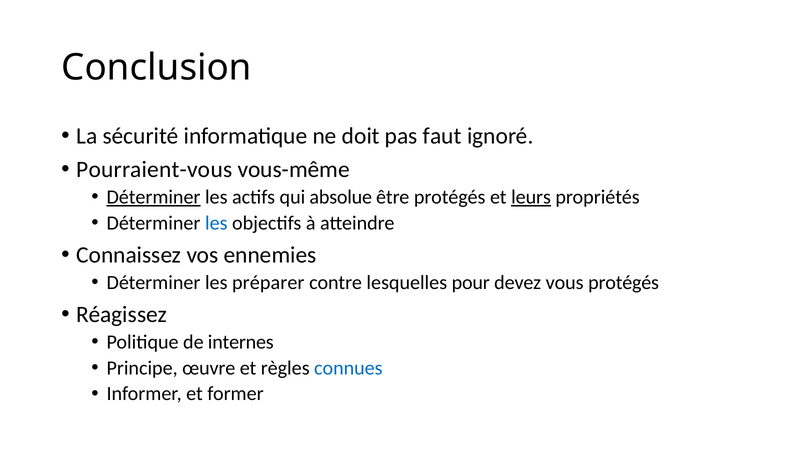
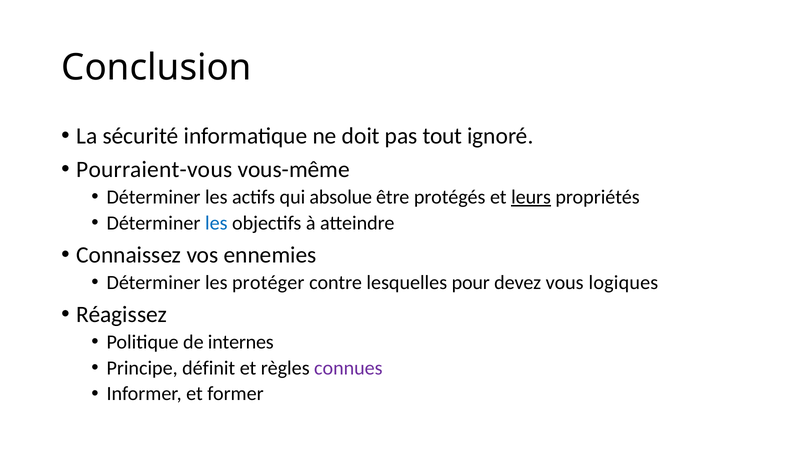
faut: faut -> tout
Déterminer at (153, 197) underline: present -> none
préparer: préparer -> protéger
vous protégés: protégés -> logiques
œuvre: œuvre -> définit
connues colour: blue -> purple
